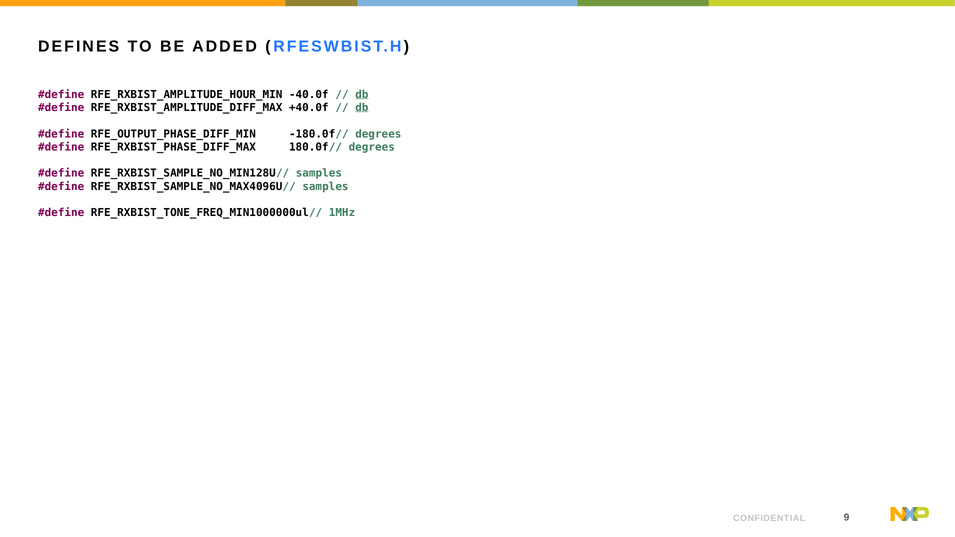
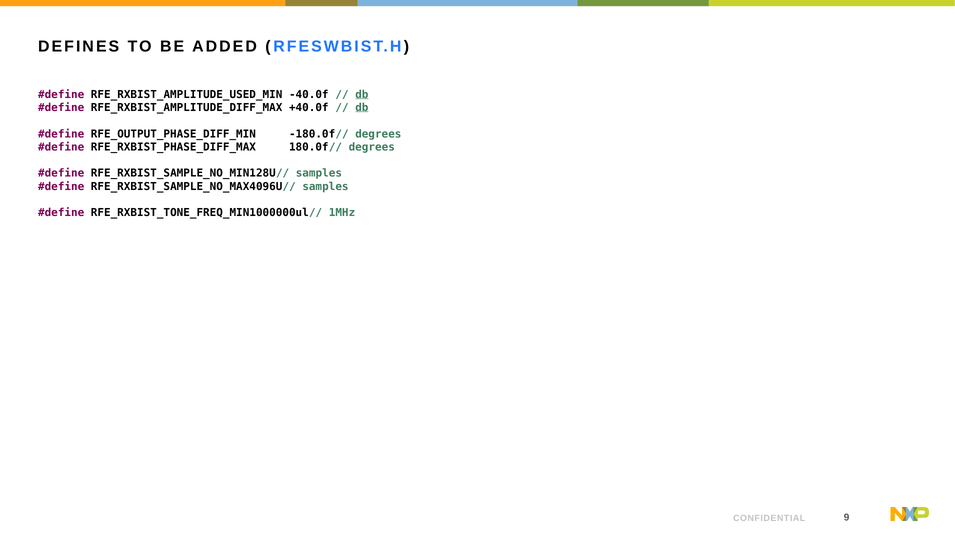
RFE_RXBIST_AMPLITUDE_HOUR_MIN: RFE_RXBIST_AMPLITUDE_HOUR_MIN -> RFE_RXBIST_AMPLITUDE_USED_MIN
